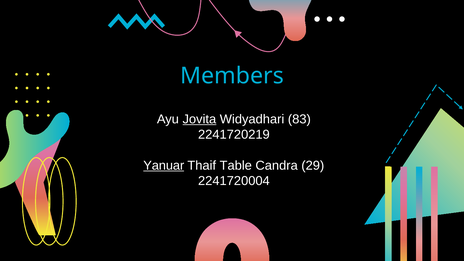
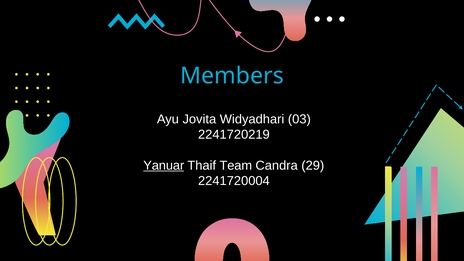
Jovita underline: present -> none
83: 83 -> 03
Table: Table -> Team
